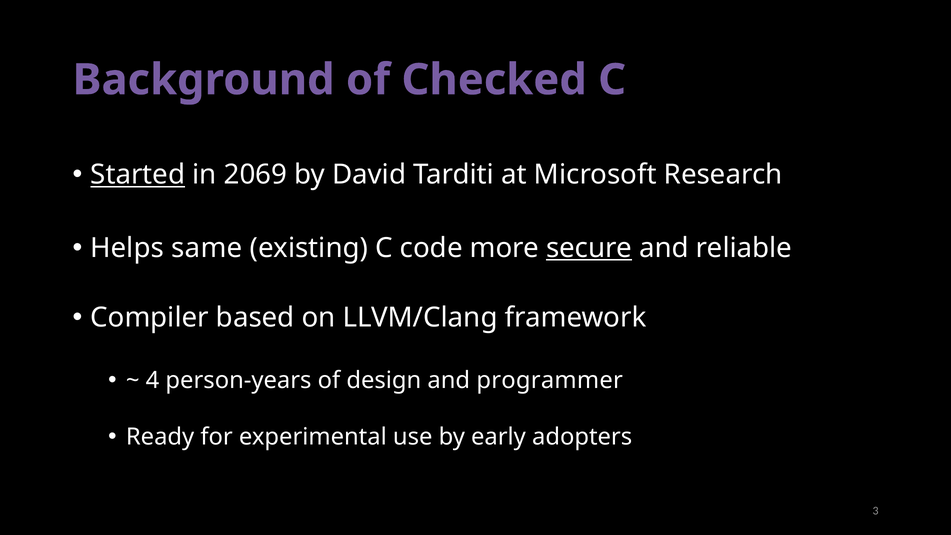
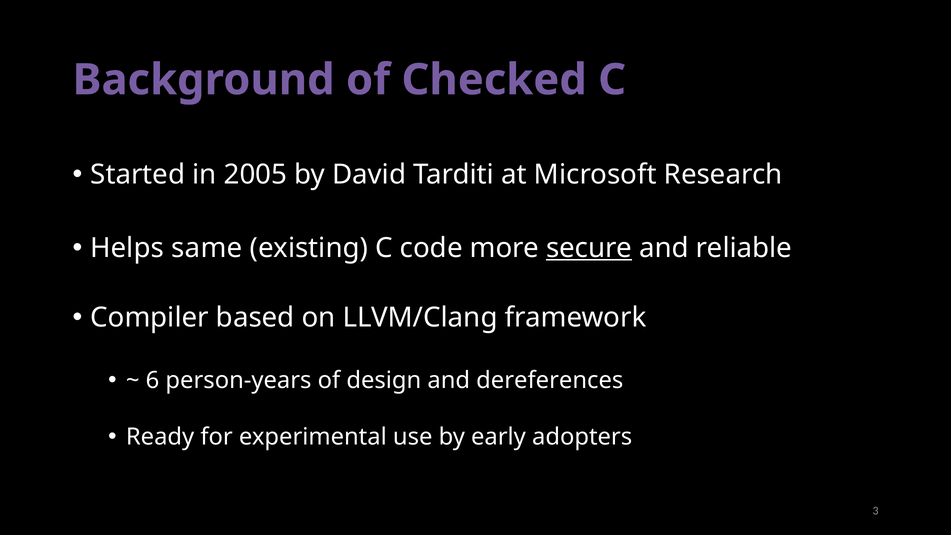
Started underline: present -> none
2069: 2069 -> 2005
4: 4 -> 6
programmer: programmer -> dereferences
